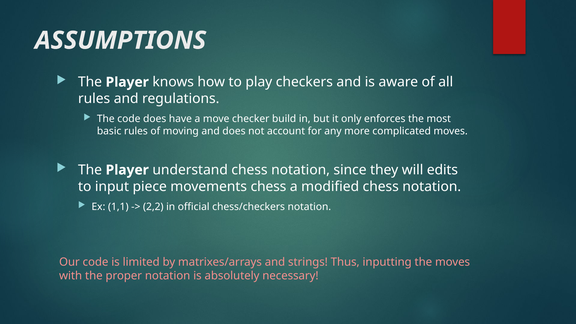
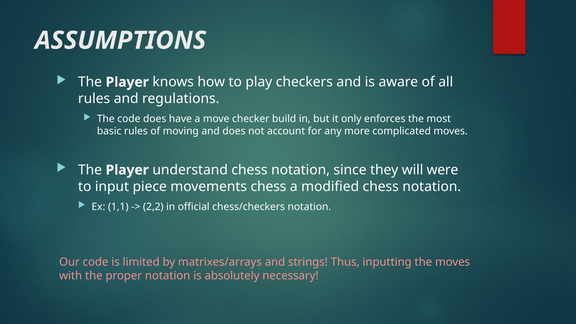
edits: edits -> were
